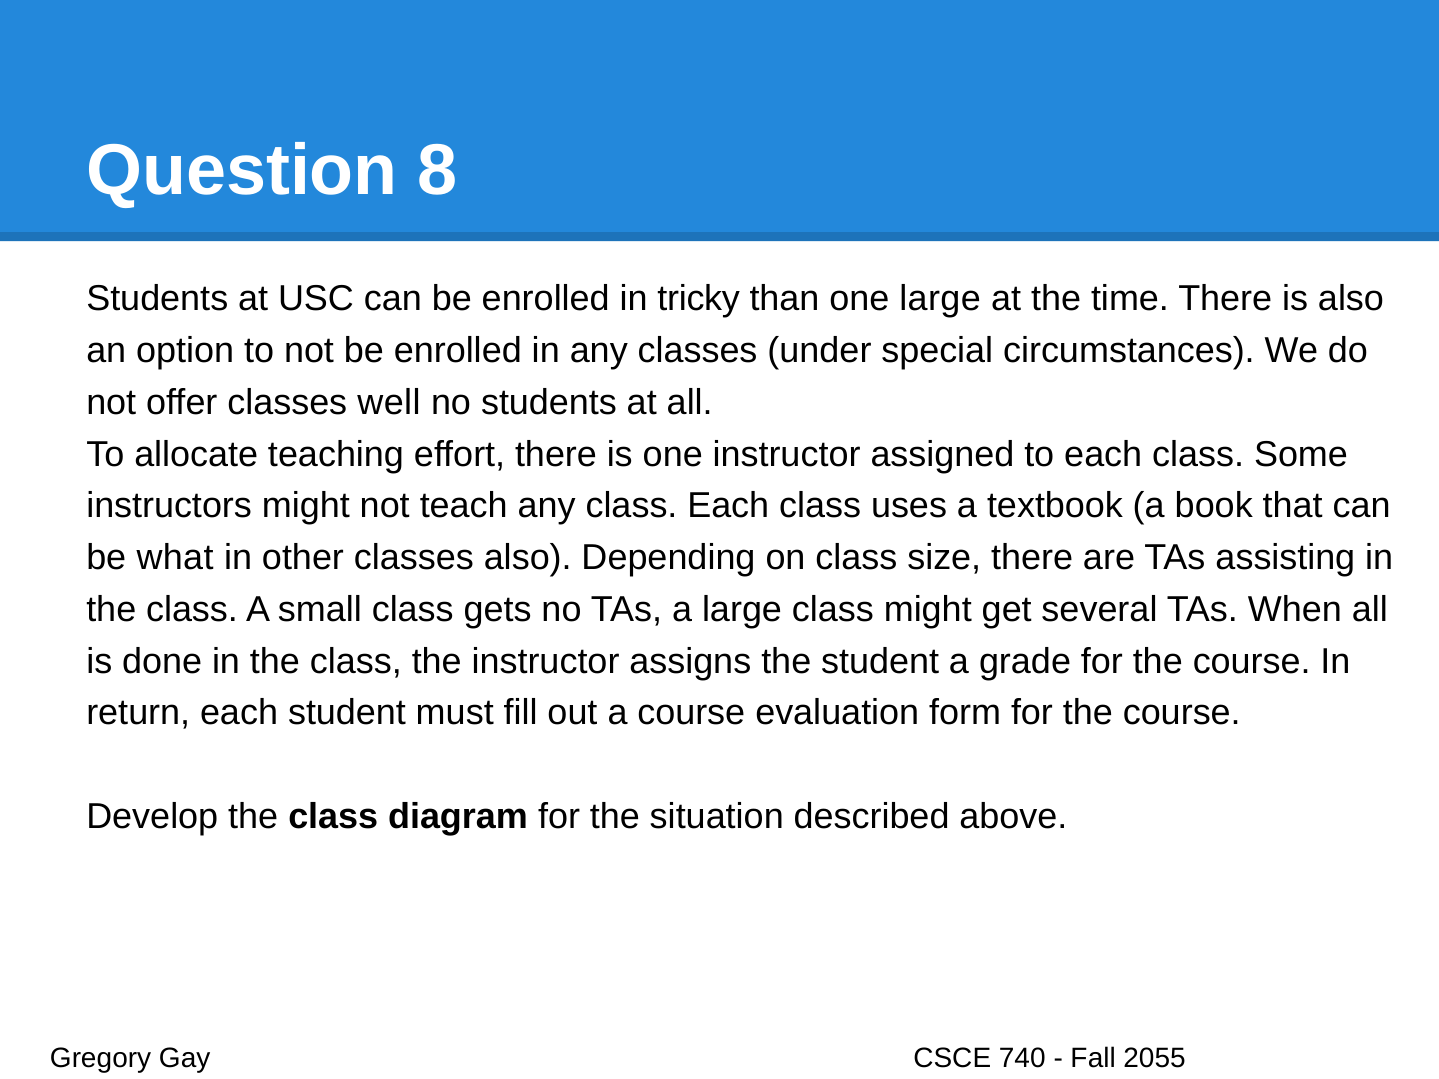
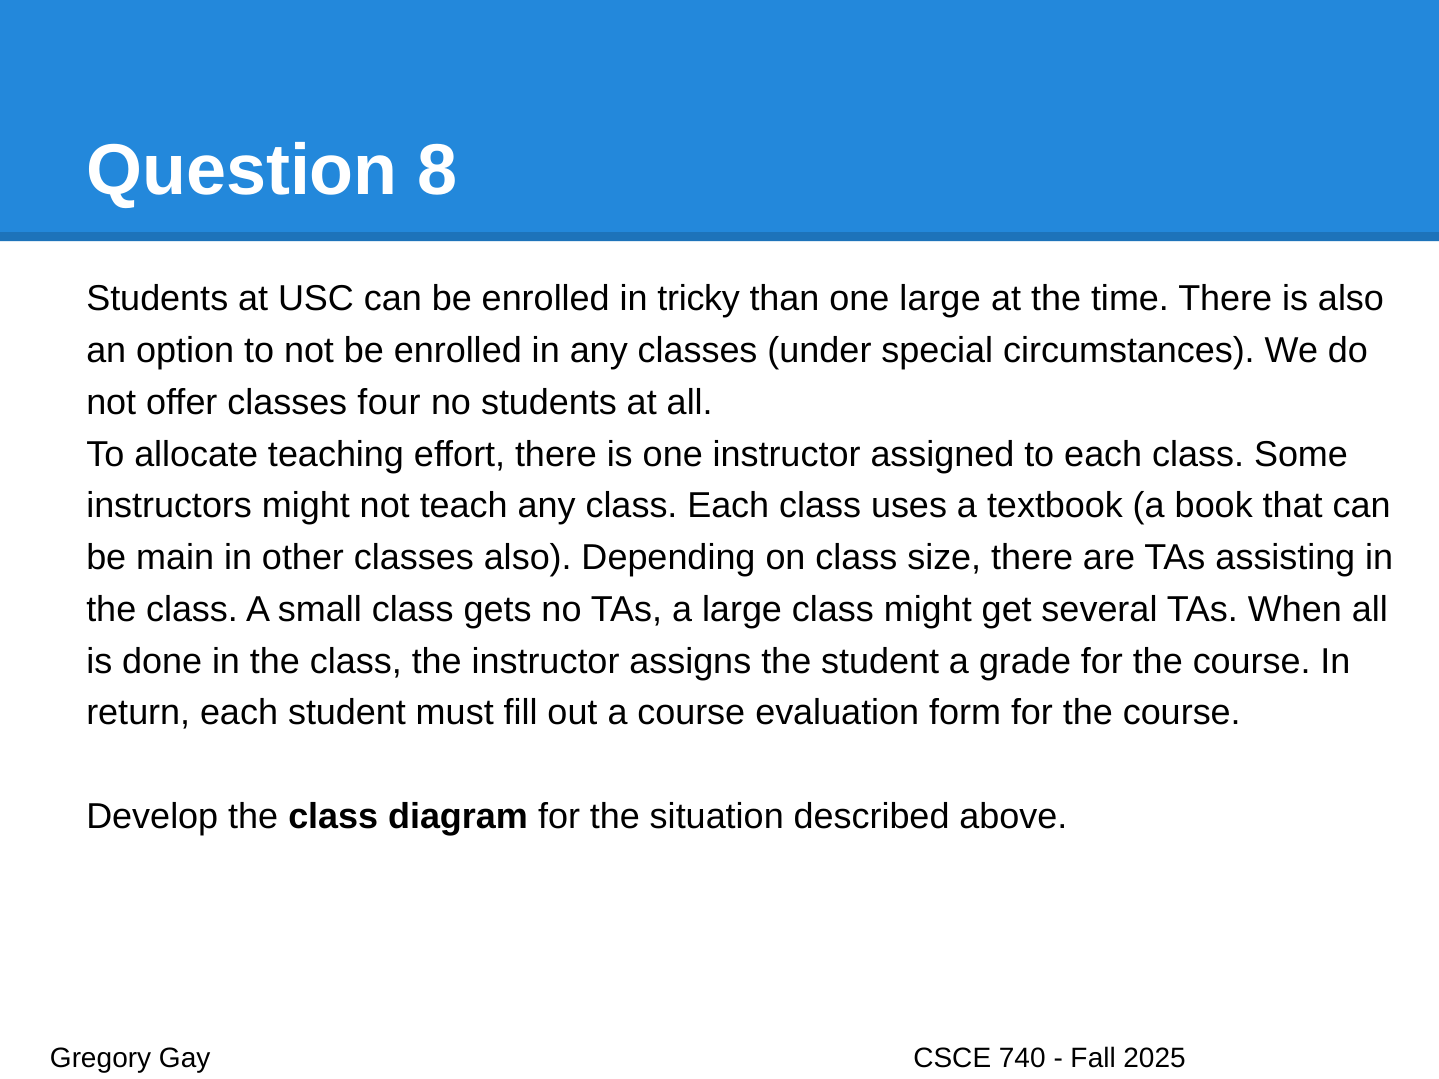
well: well -> four
what: what -> main
2055: 2055 -> 2025
